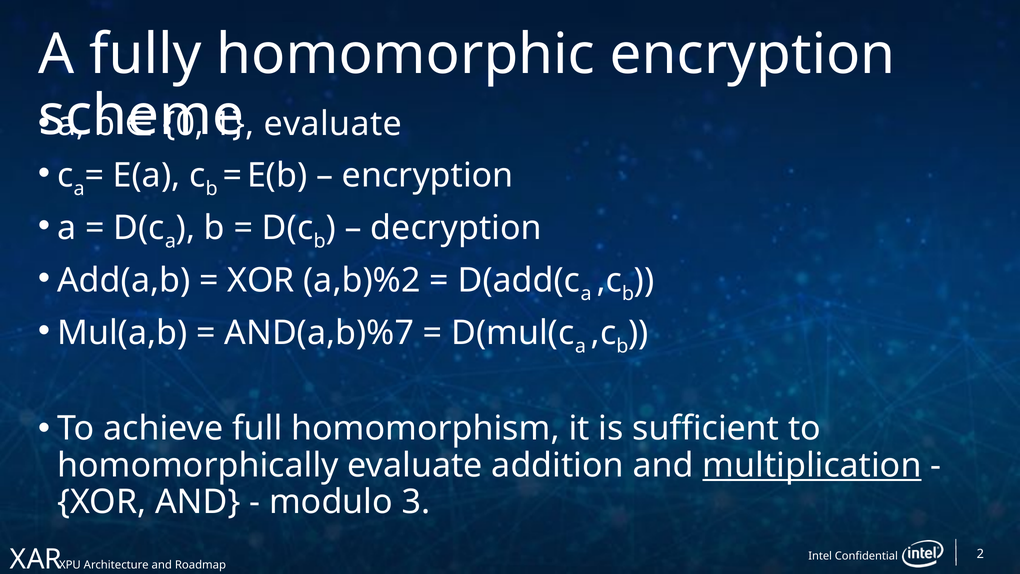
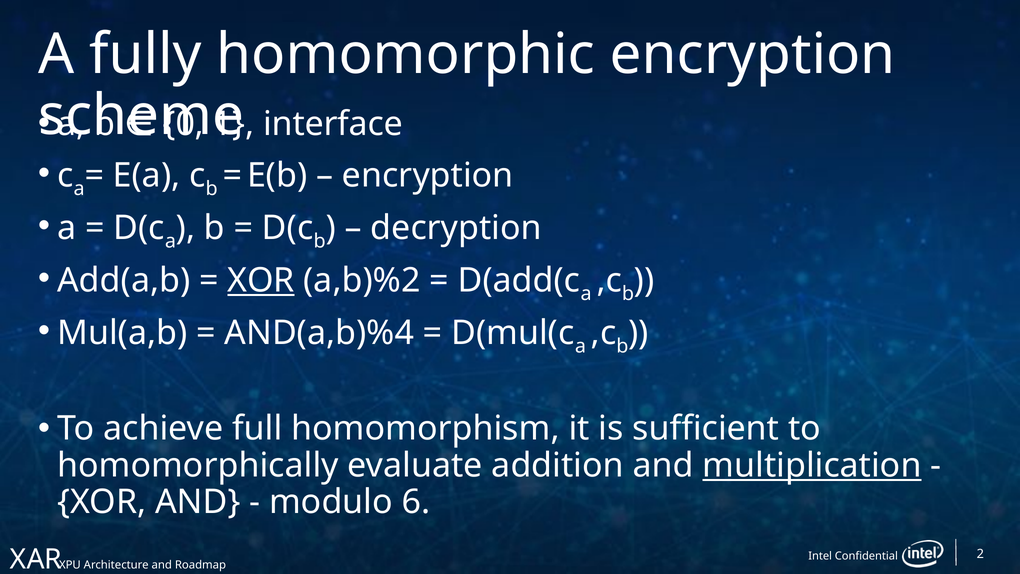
evaluate at (333, 124): evaluate -> interface
XOR at (261, 280) underline: none -> present
AND(a,b)%7: AND(a,b)%7 -> AND(a,b)%4
3: 3 -> 6
